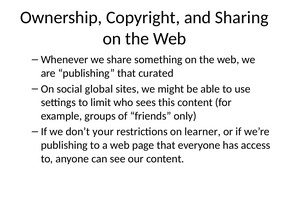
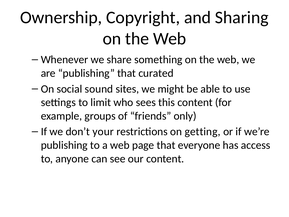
global: global -> sound
learner: learner -> getting
